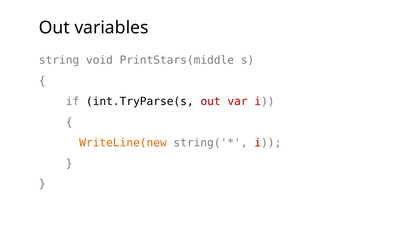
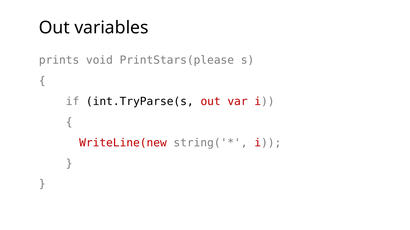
string: string -> prints
PrintStars(middle: PrintStars(middle -> PrintStars(please
WriteLine(new colour: orange -> red
